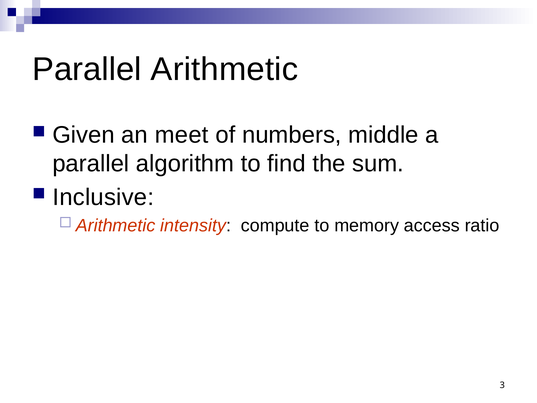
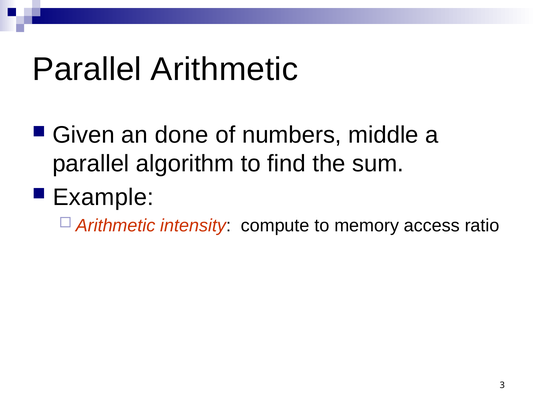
meet: meet -> done
Inclusive: Inclusive -> Example
